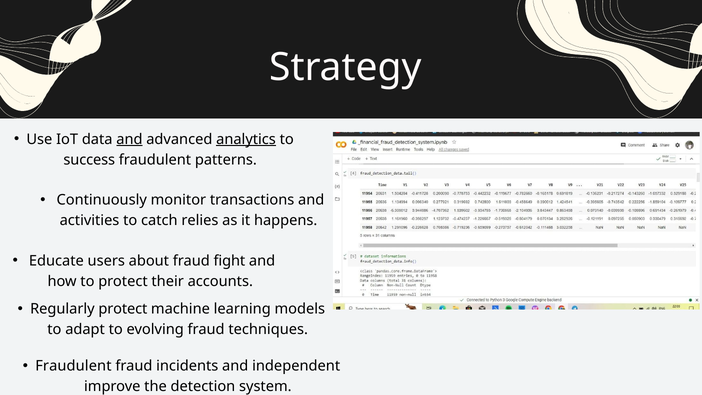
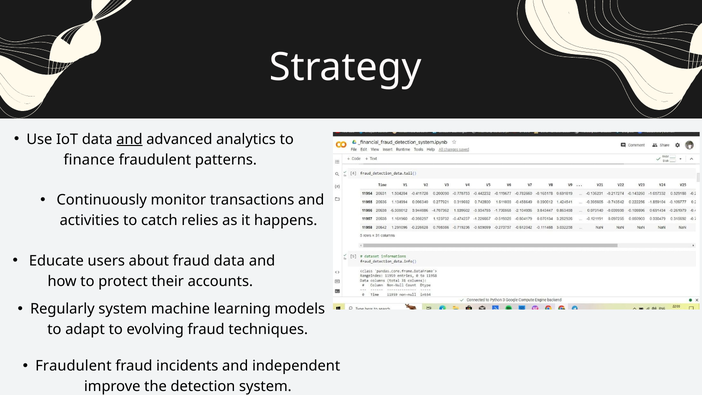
analytics underline: present -> none
success: success -> finance
fraud fight: fight -> data
Regularly protect: protect -> system
